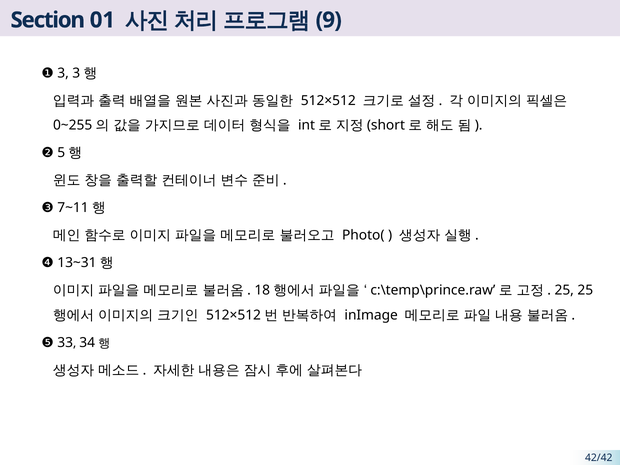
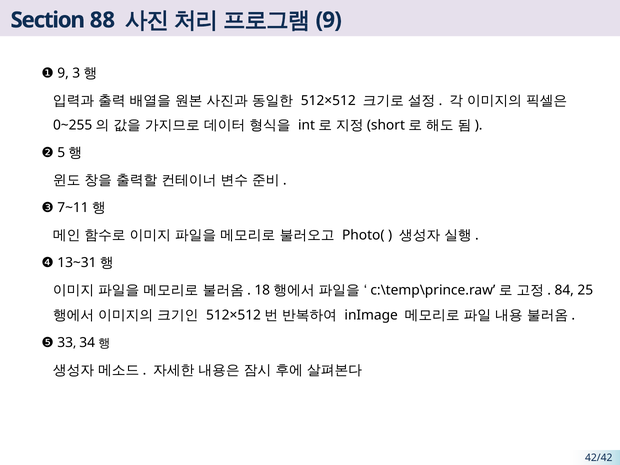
01: 01 -> 88
❶ 3: 3 -> 9
25 at (564, 290): 25 -> 84
